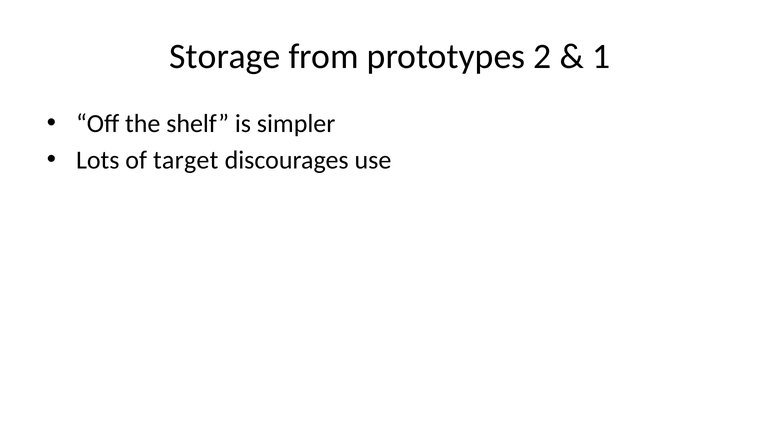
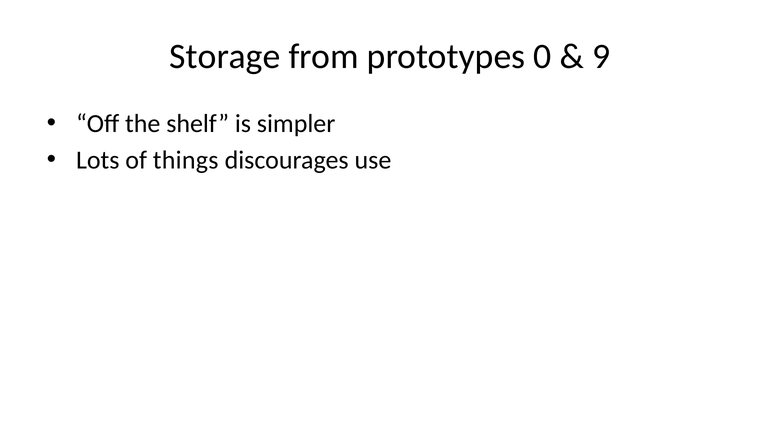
2: 2 -> 0
1: 1 -> 9
target: target -> things
